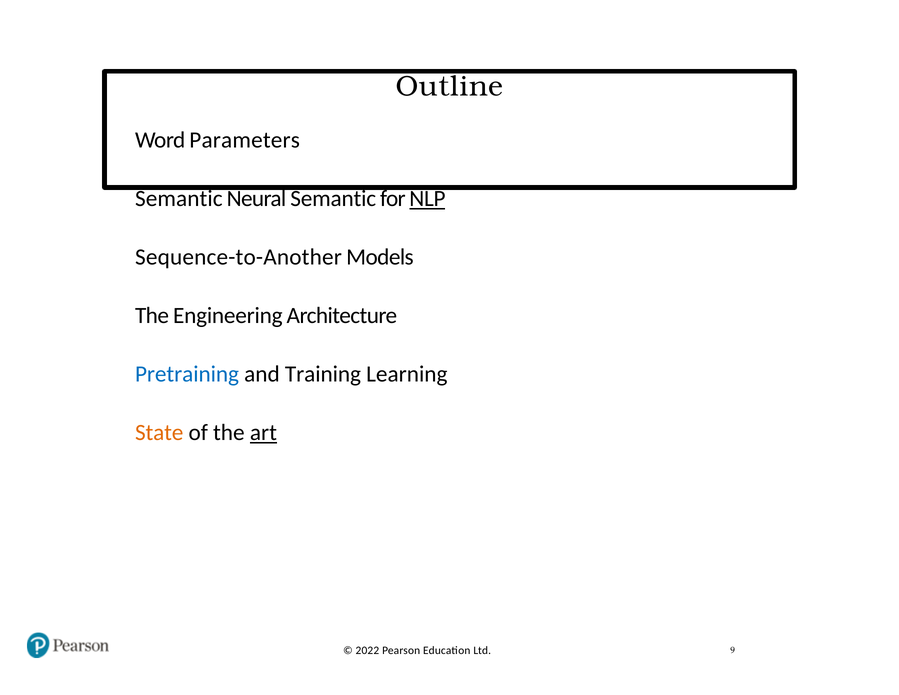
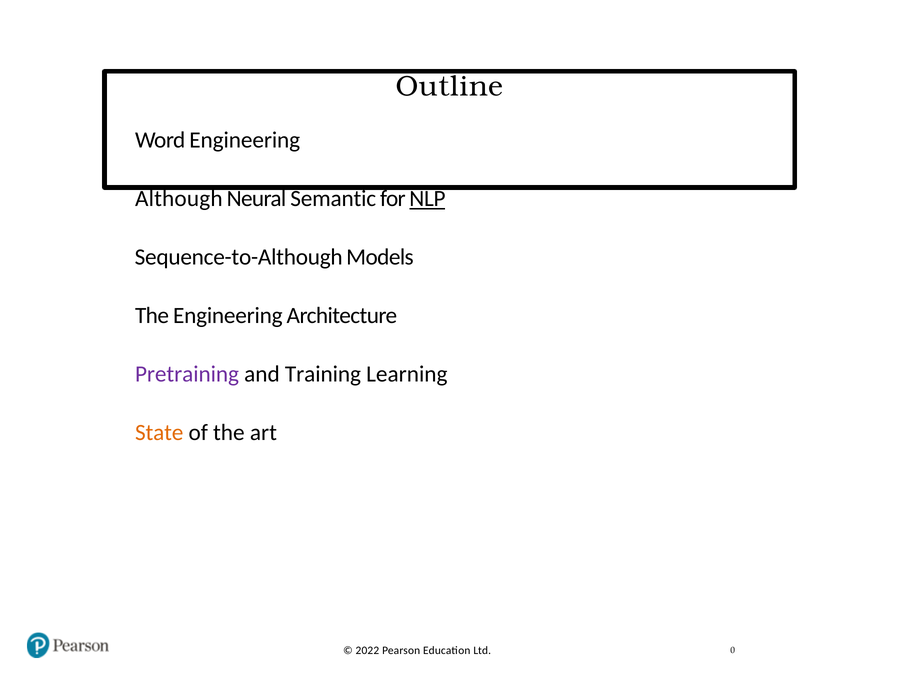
Word Parameters: Parameters -> Engineering
Semantic at (179, 199): Semantic -> Although
Sequence-to-Another: Sequence-to-Another -> Sequence-to-Although
Pretraining colour: blue -> purple
art underline: present -> none
9: 9 -> 0
